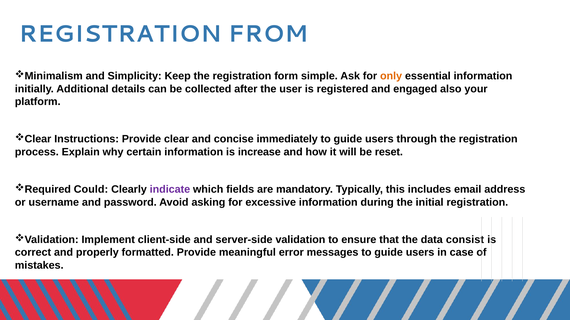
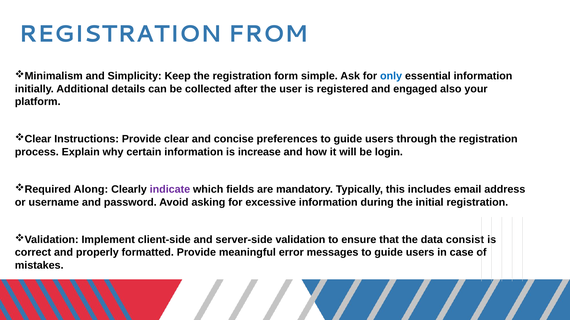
only colour: orange -> blue
immediately: immediately -> preferences
reset: reset -> login
Could: Could -> Along
